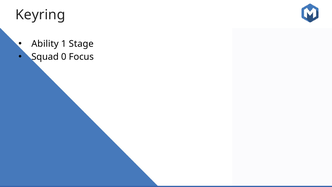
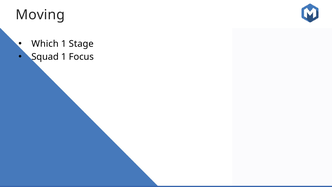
Keyring: Keyring -> Moving
Ability: Ability -> Which
Squad 0: 0 -> 1
